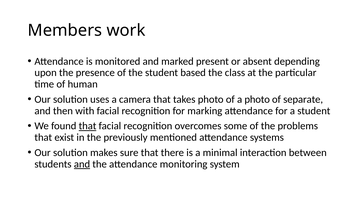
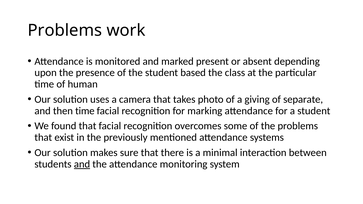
Members at (65, 30): Members -> Problems
a photo: photo -> giving
then with: with -> time
that at (88, 126) underline: present -> none
